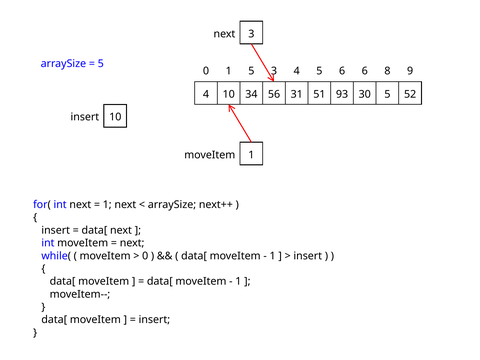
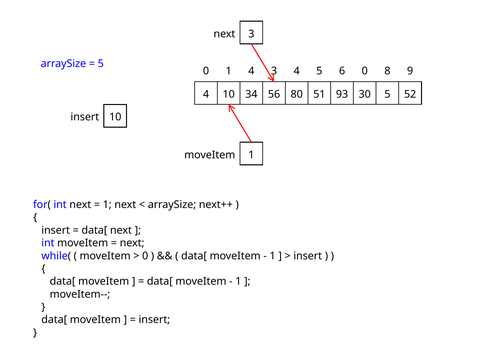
1 5: 5 -> 4
6 6: 6 -> 0
31: 31 -> 80
